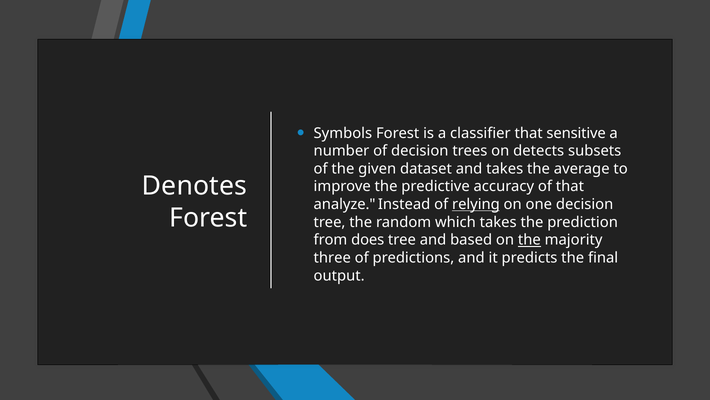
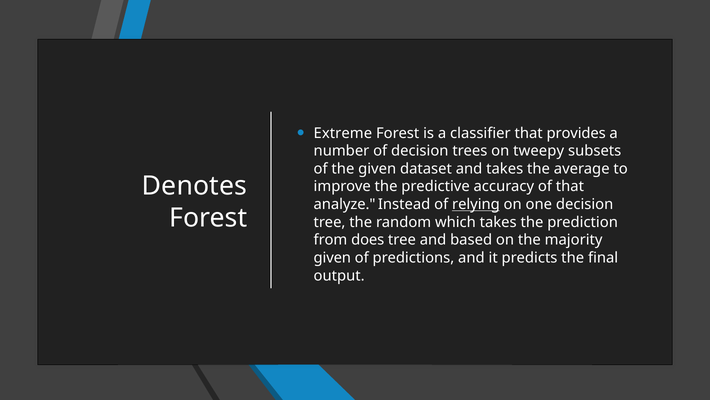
Symbols: Symbols -> Extreme
sensitive: sensitive -> provides
detects: detects -> tweepy
the at (529, 240) underline: present -> none
three at (332, 257): three -> given
